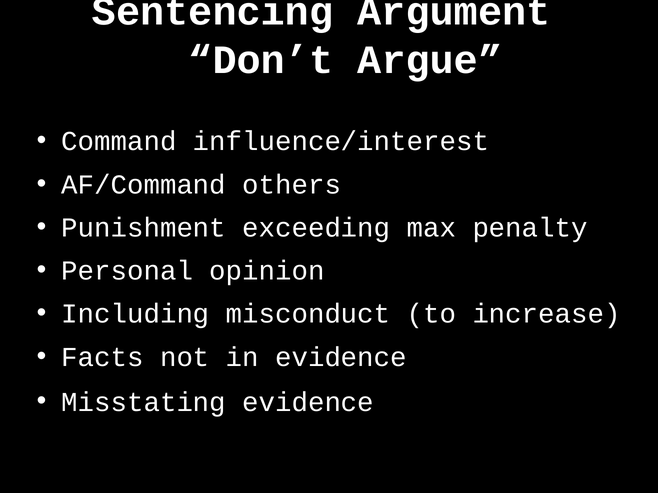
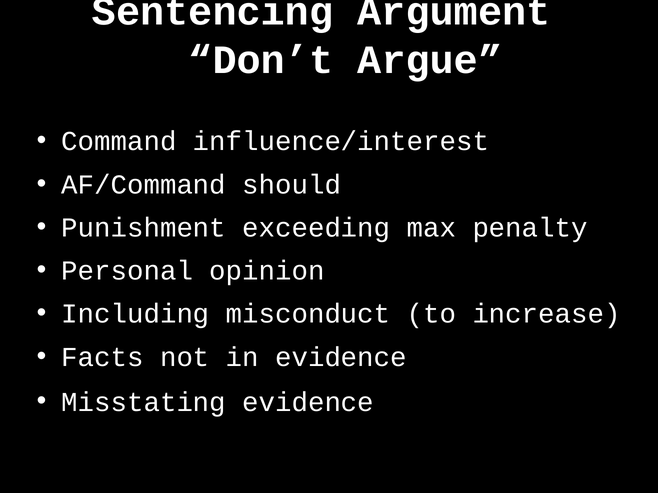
others: others -> should
